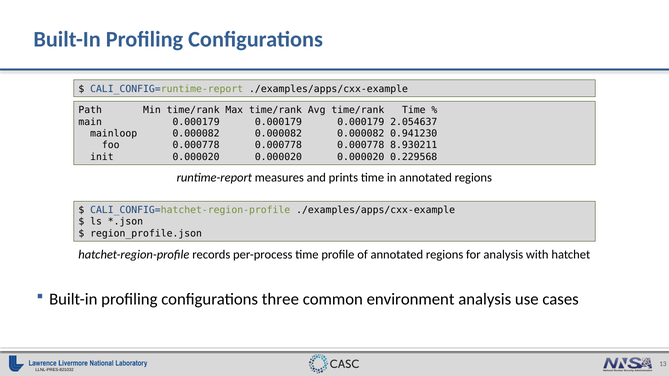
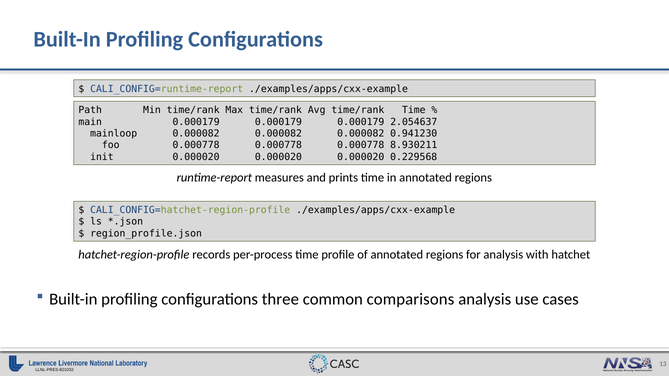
environment: environment -> comparisons
